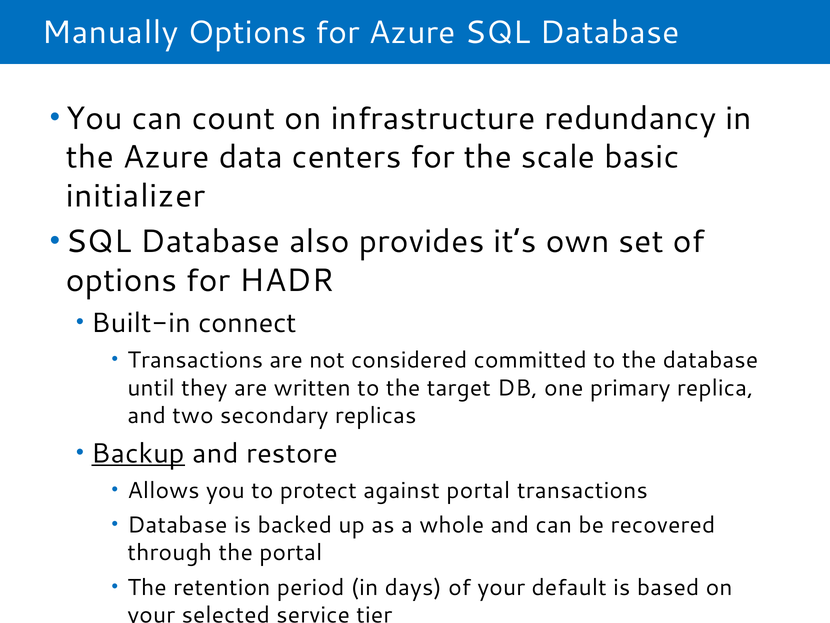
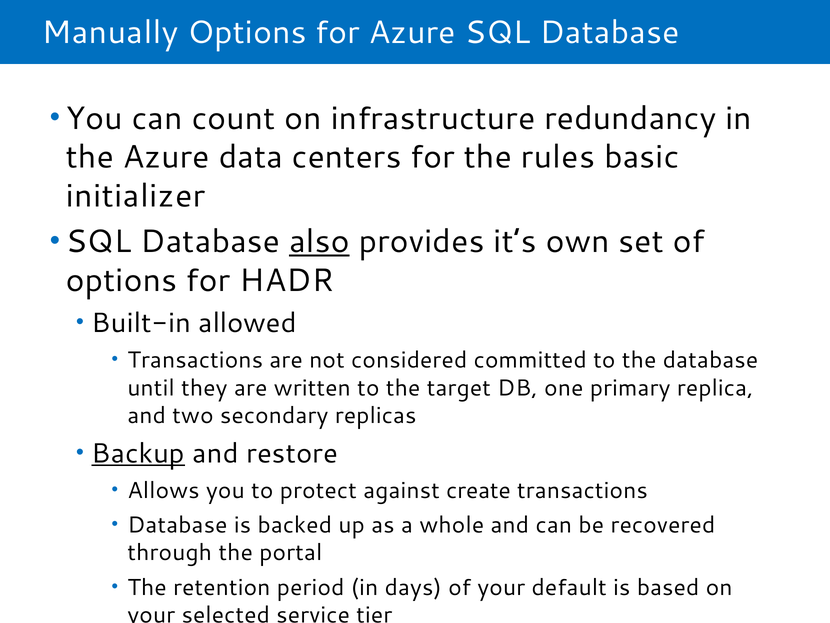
scale: scale -> rules
also underline: none -> present
connect: connect -> allowed
against portal: portal -> create
